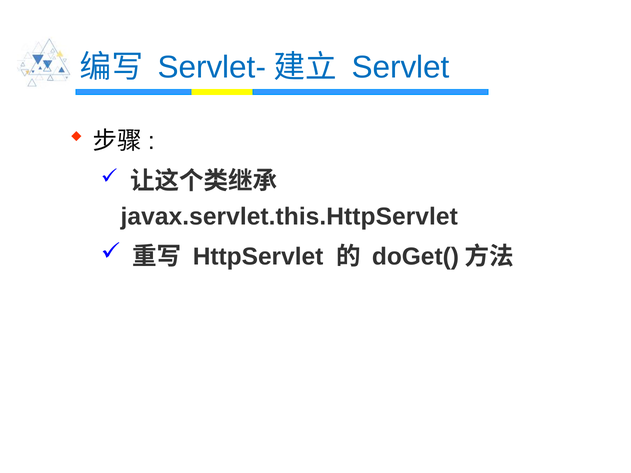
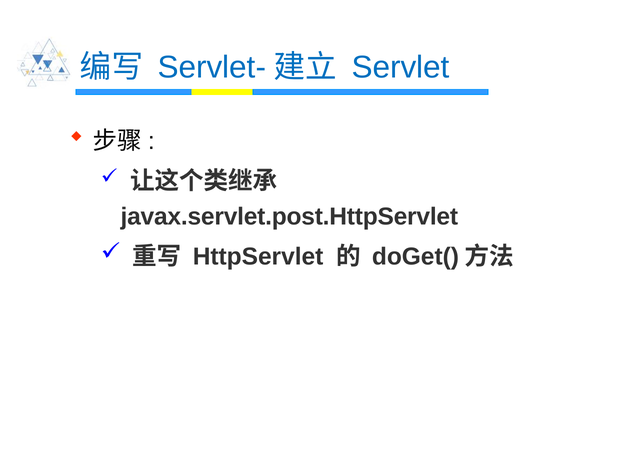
javax.servlet.this.HttpServlet: javax.servlet.this.HttpServlet -> javax.servlet.post.HttpServlet
